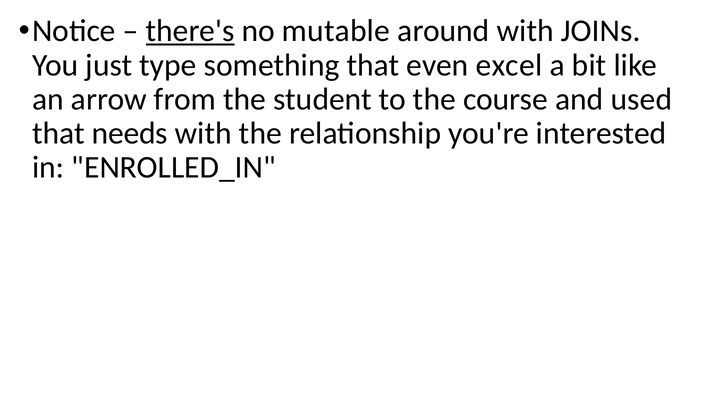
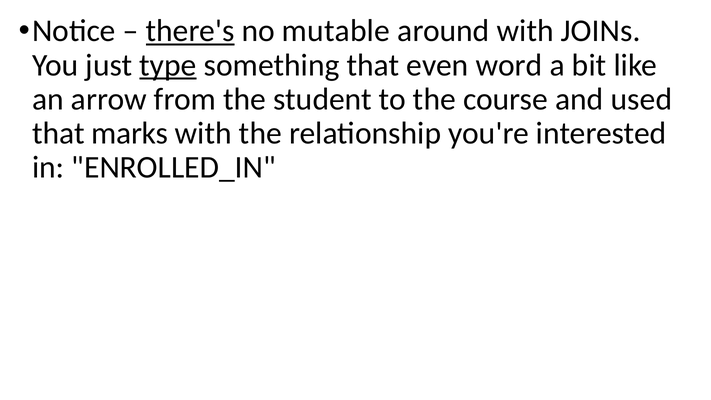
type underline: none -> present
excel: excel -> word
needs: needs -> marks
